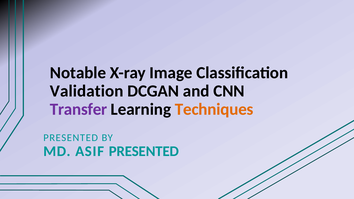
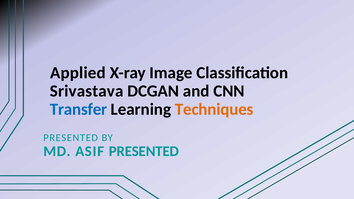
Notable: Notable -> Applied
Validation: Validation -> Srivastava
Transfer colour: purple -> blue
